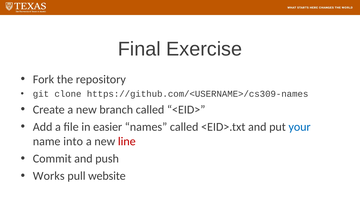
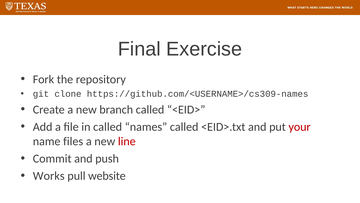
in easier: easier -> called
your colour: blue -> red
into: into -> files
